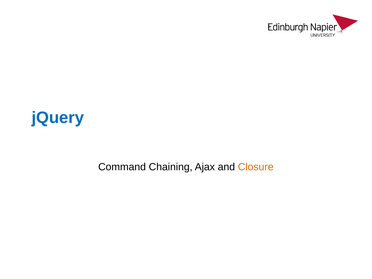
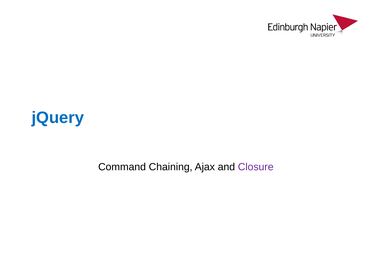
Closure colour: orange -> purple
